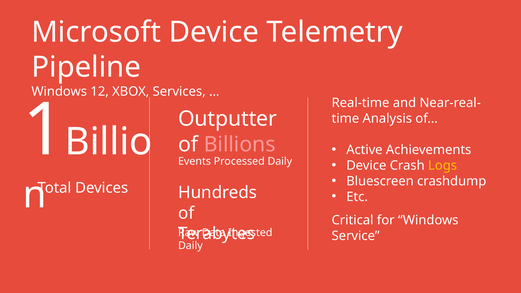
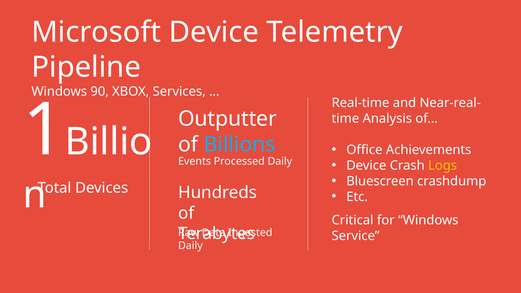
12: 12 -> 90
Billions colour: pink -> light blue
Active: Active -> Office
